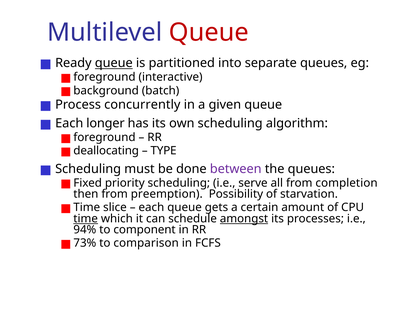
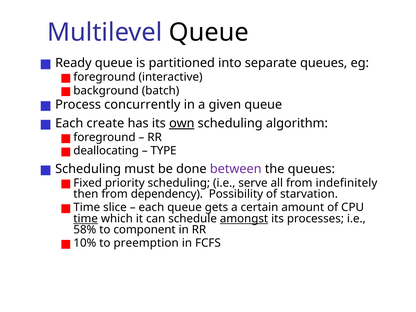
Queue at (209, 32) colour: red -> black
queue at (114, 63) underline: present -> none
longer: longer -> create
own underline: none -> present
completion: completion -> indefinitely
preemption: preemption -> dependency
94%: 94% -> 58%
73%: 73% -> 10%
comparison: comparison -> preemption
